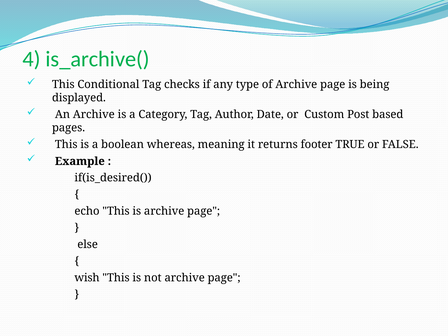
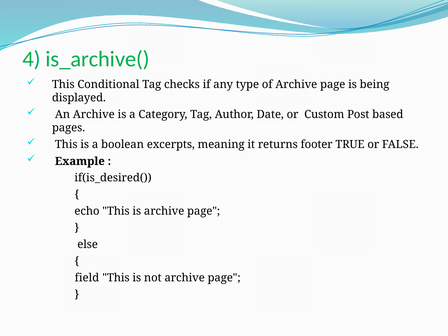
whereas: whereas -> excerpts
wish: wish -> field
